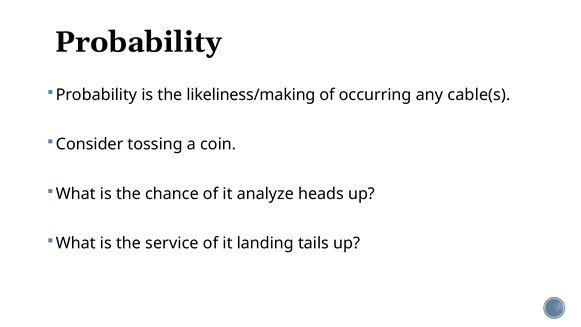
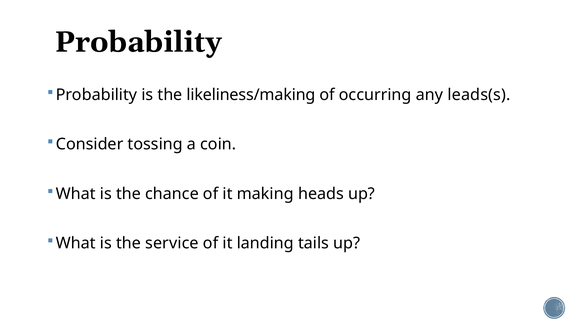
cable(s: cable(s -> leads(s
analyze: analyze -> making
